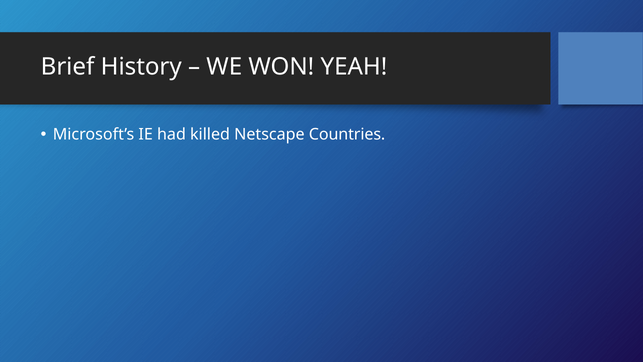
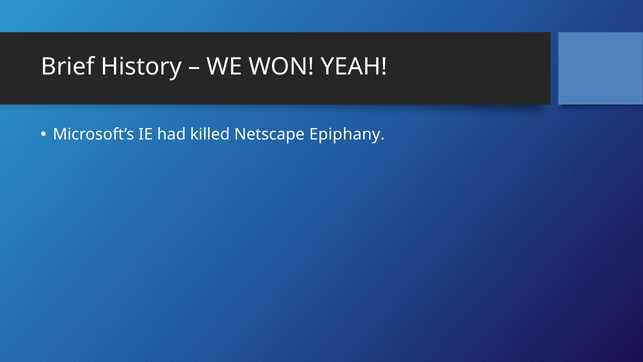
Countries: Countries -> Epiphany
